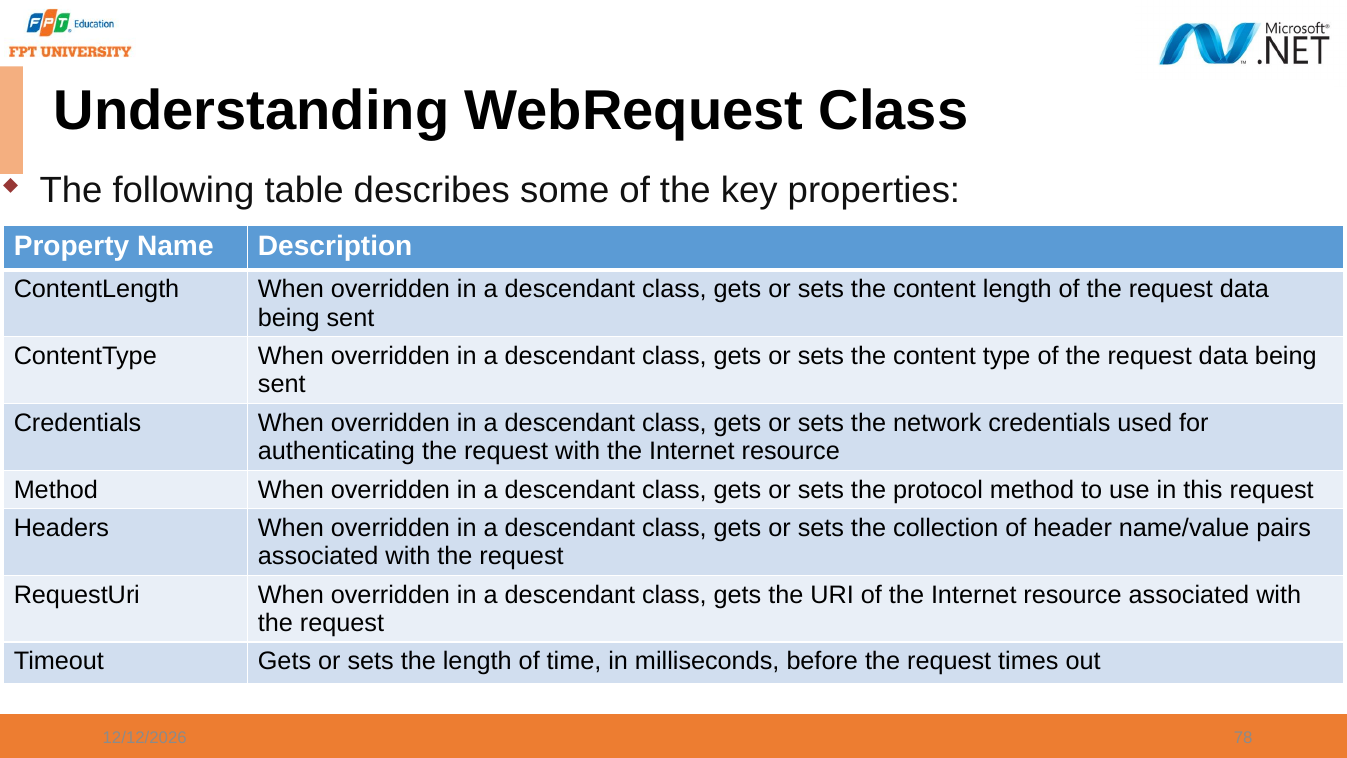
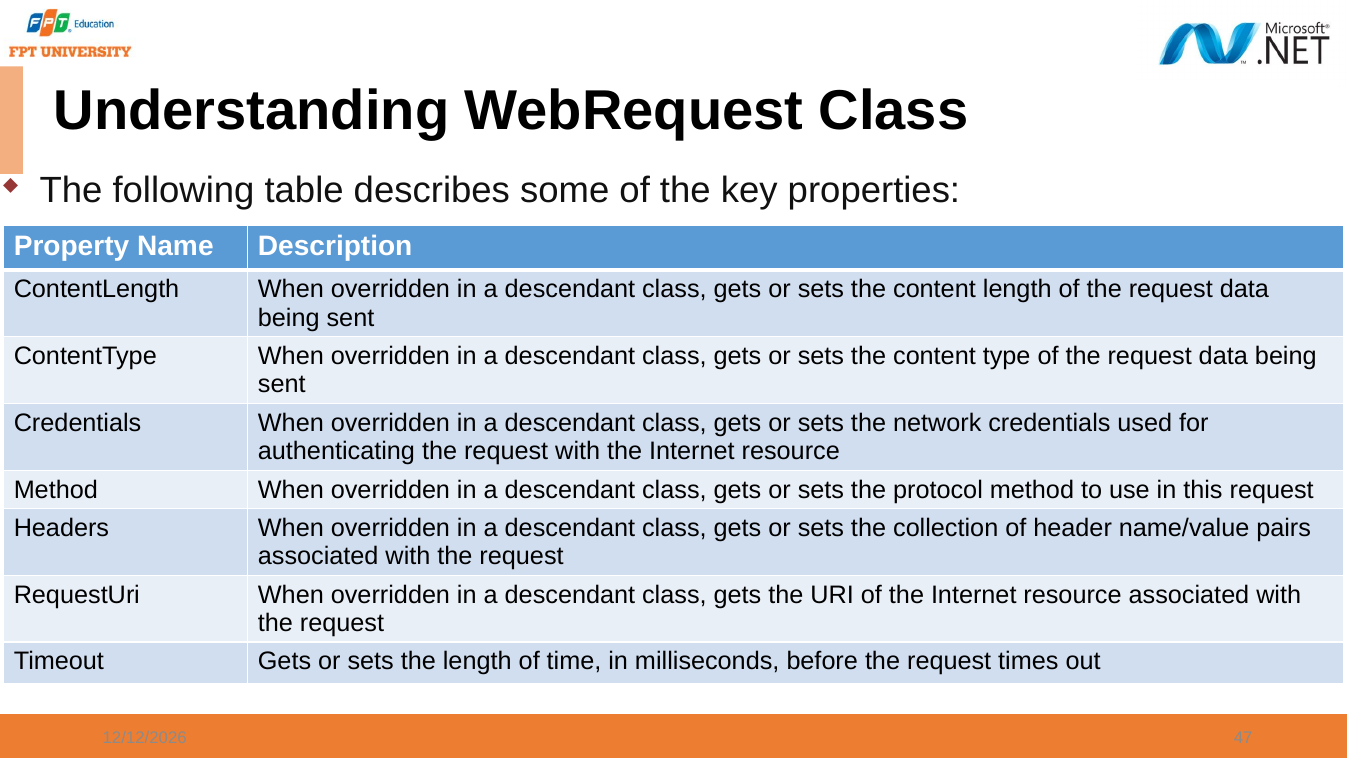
78: 78 -> 47
